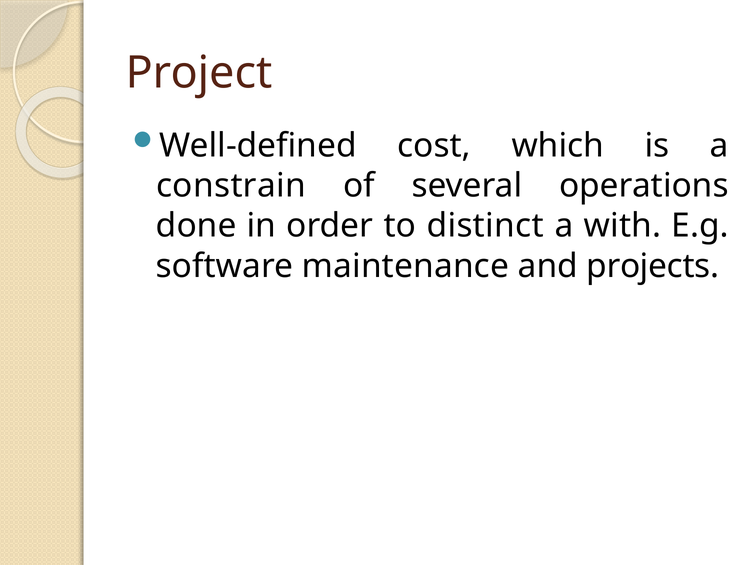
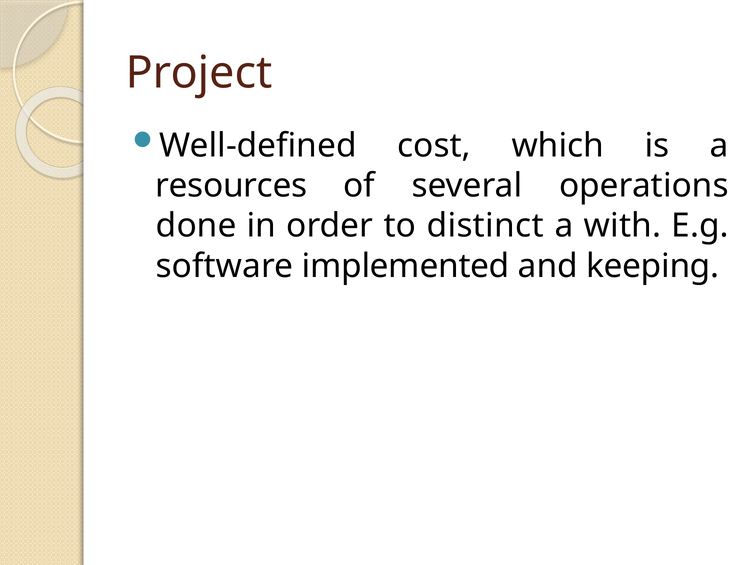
constrain: constrain -> resources
maintenance: maintenance -> implemented
projects: projects -> keeping
